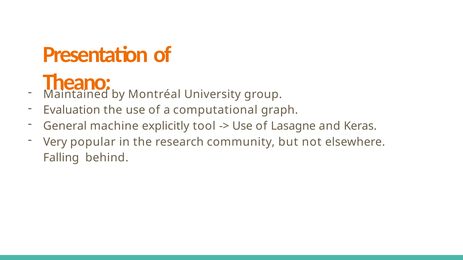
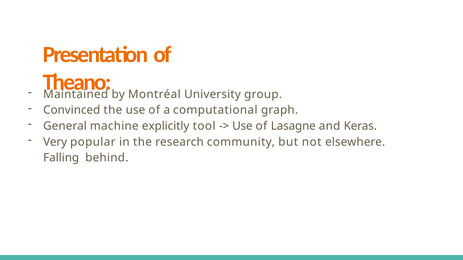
Evaluation: Evaluation -> Convinced
